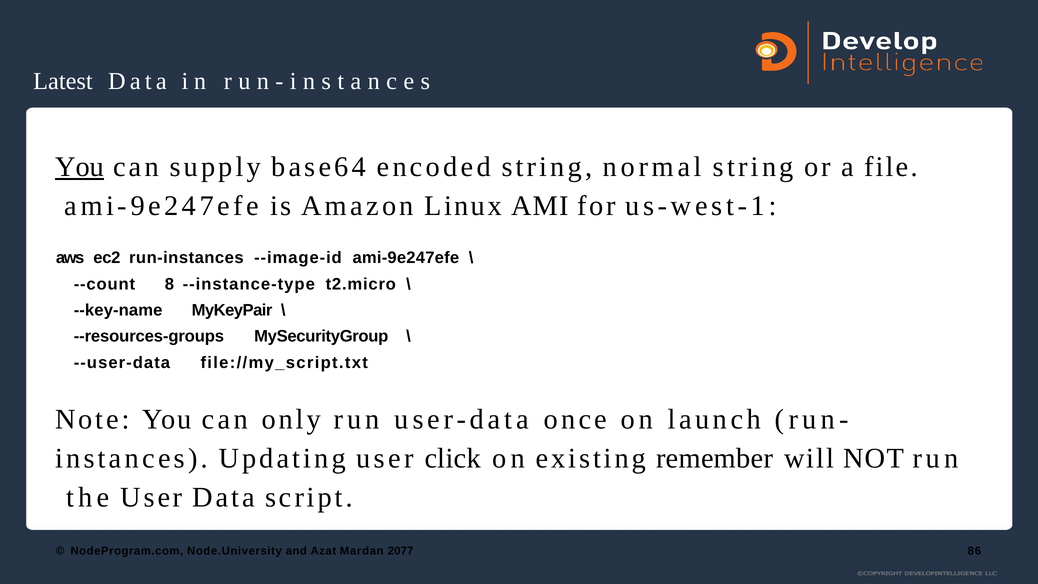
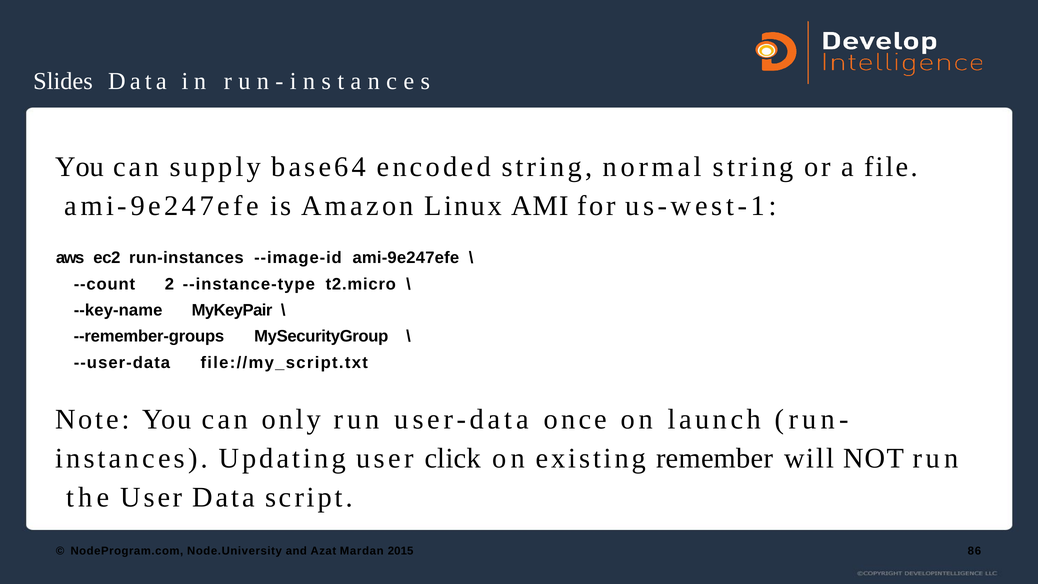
Latest: Latest -> Slides
You at (80, 167) underline: present -> none
8: 8 -> 2
--resources-groups: --resources-groups -> --remember-groups
2077: 2077 -> 2015
